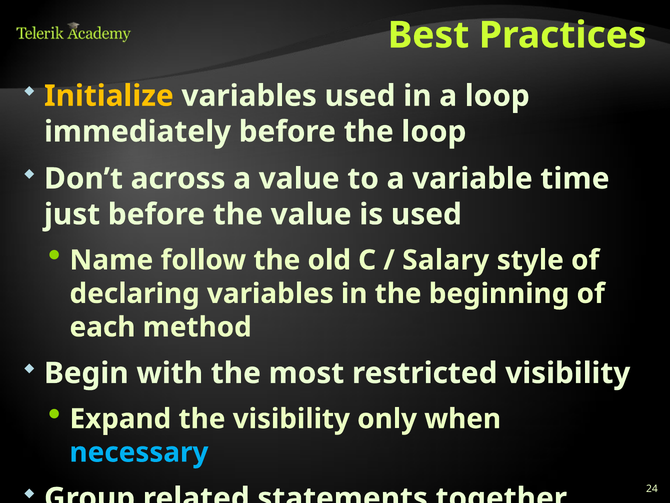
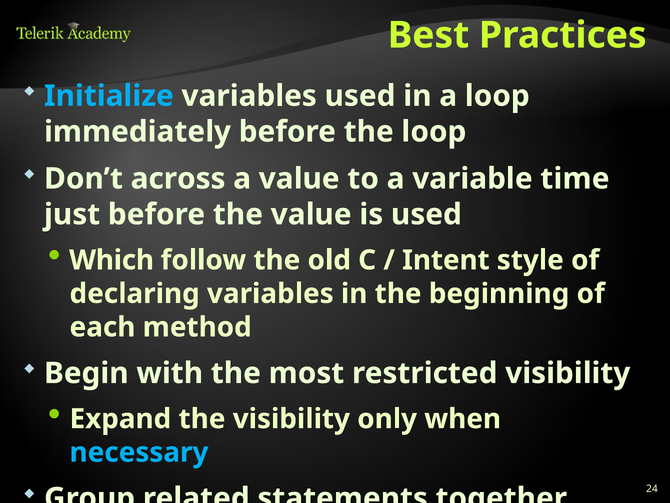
Initialize colour: yellow -> light blue
Name: Name -> Which
Salary: Salary -> Intent
